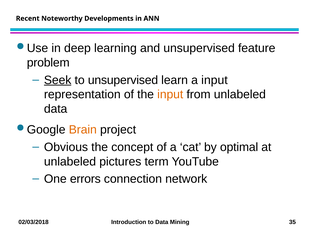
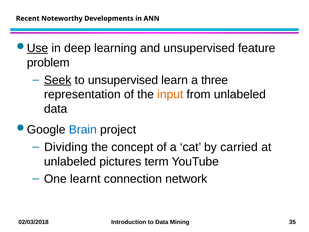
Use underline: none -> present
a input: input -> three
Brain colour: orange -> blue
Obvious: Obvious -> Dividing
optimal: optimal -> carried
errors: errors -> learnt
